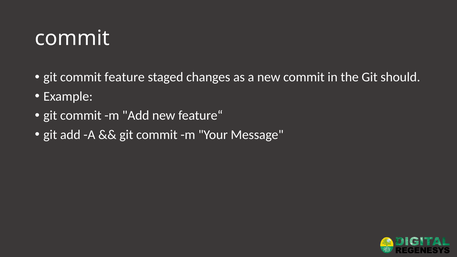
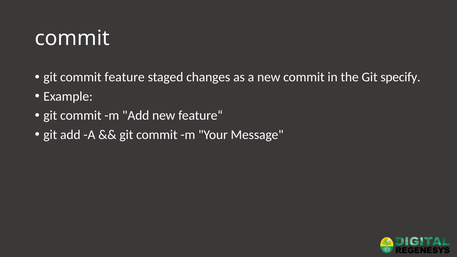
should: should -> specify
